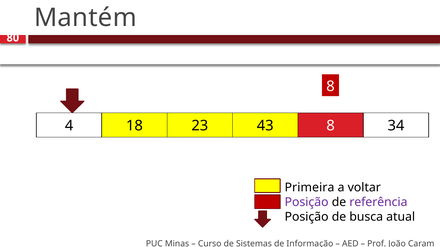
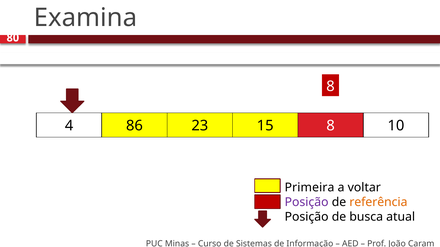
Mantém: Mantém -> Examina
18: 18 -> 86
43: 43 -> 15
34: 34 -> 10
referência colour: purple -> orange
